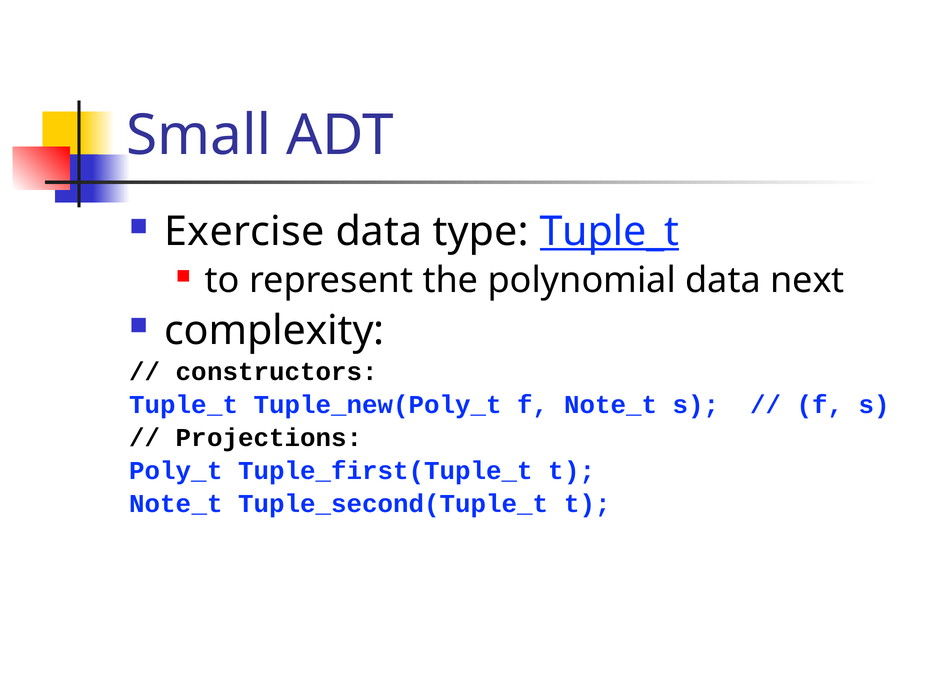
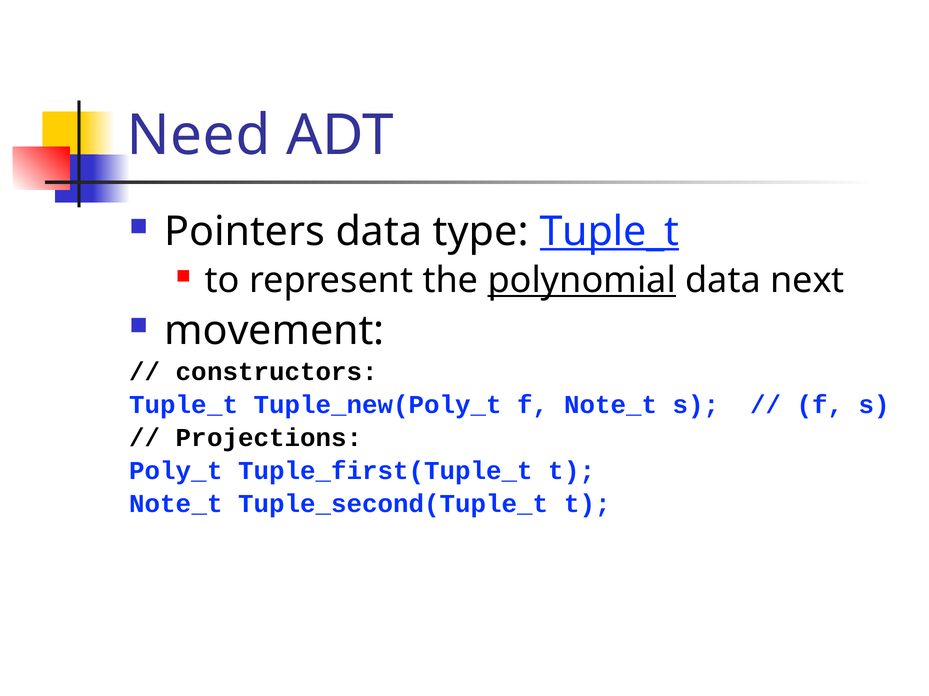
Small: Small -> Need
Exercise: Exercise -> Pointers
polynomial underline: none -> present
complexity: complexity -> movement
